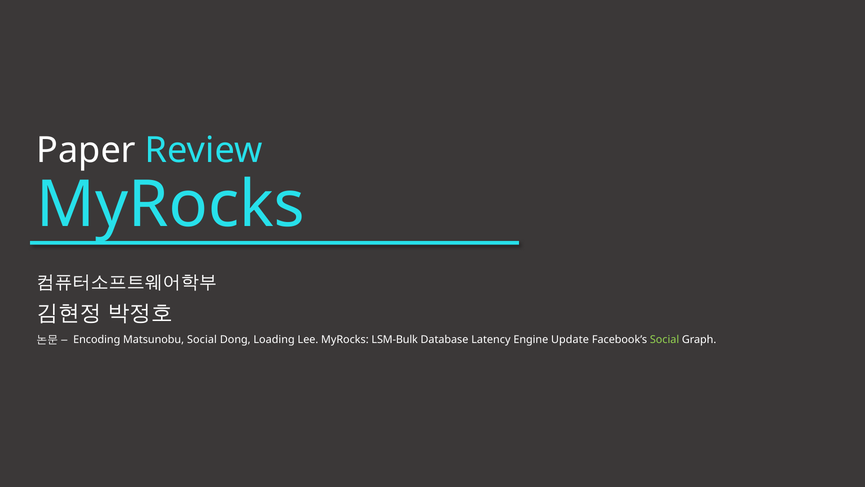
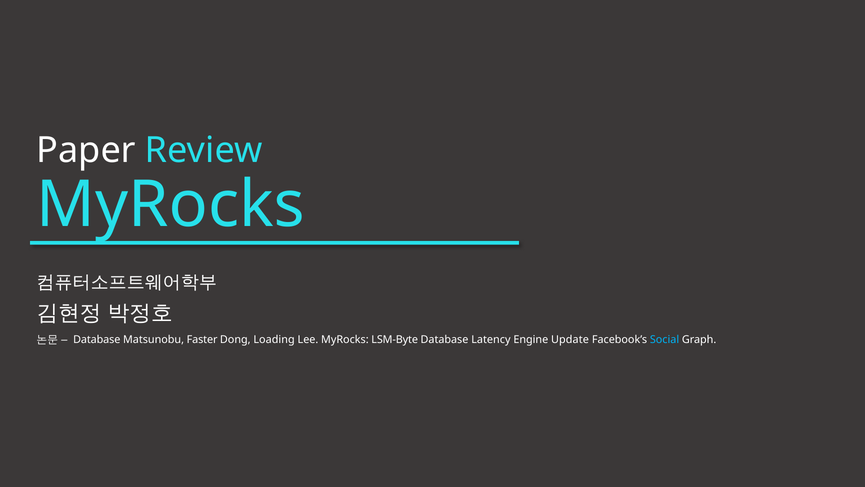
Encoding at (97, 339): Encoding -> Database
Matsunobu Social: Social -> Faster
LSM-Bulk: LSM-Bulk -> LSM-Byte
Social at (665, 339) colour: light green -> light blue
